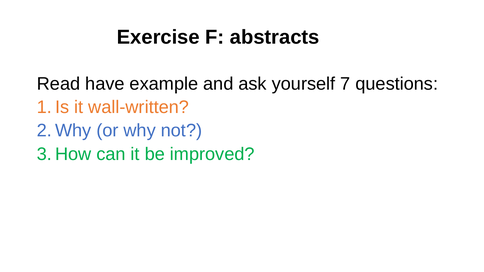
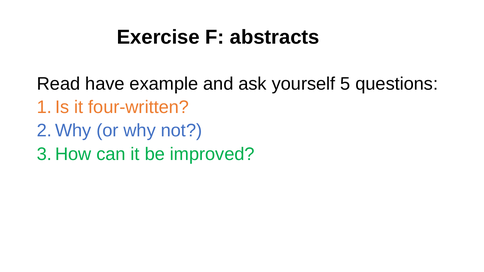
7: 7 -> 5
wall-written: wall-written -> four-written
